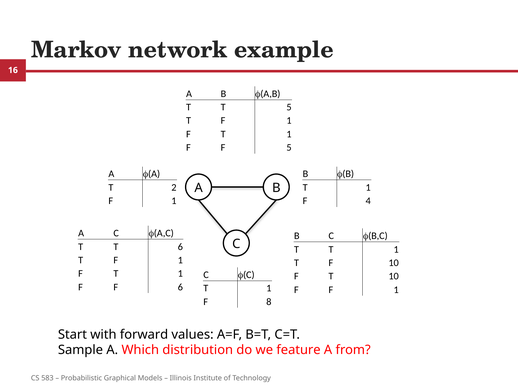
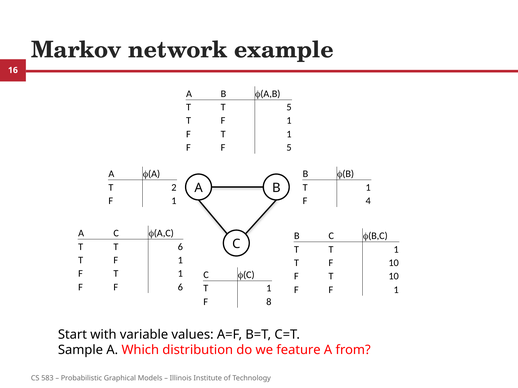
forward: forward -> variable
